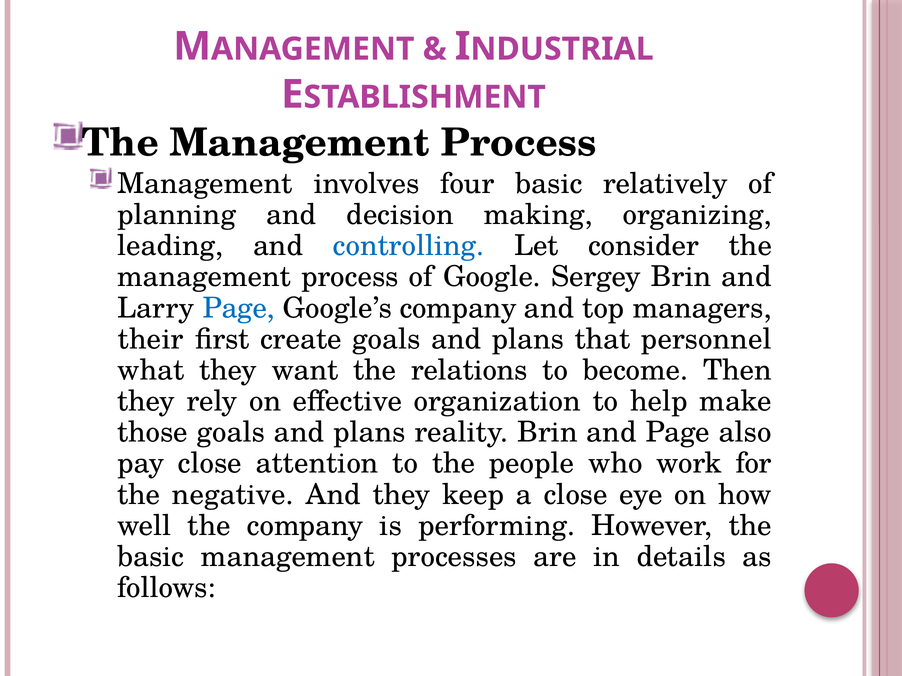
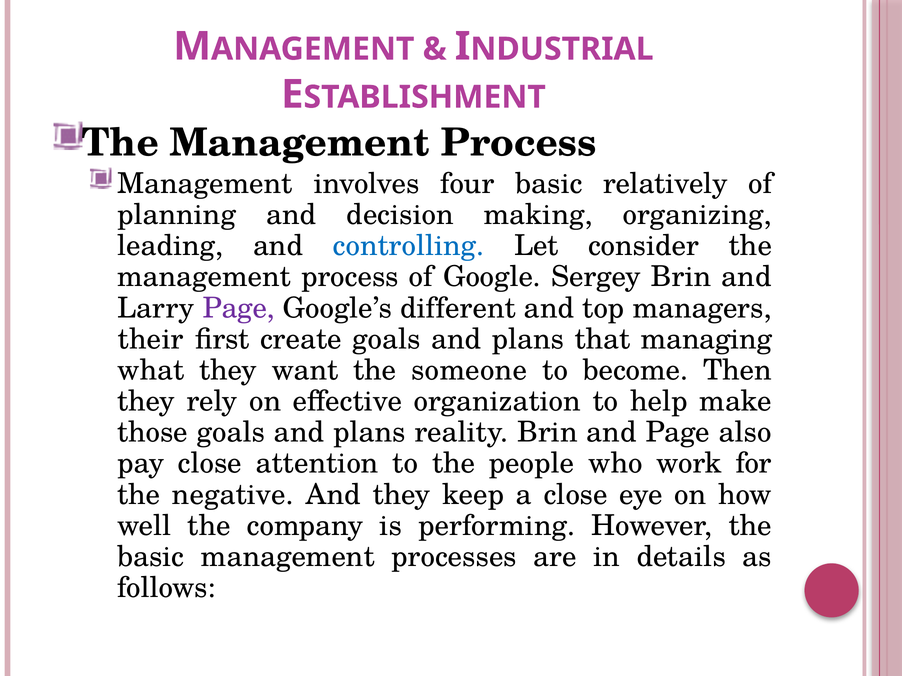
Page at (239, 308) colour: blue -> purple
Google’s company: company -> different
personnel: personnel -> managing
relations: relations -> someone
